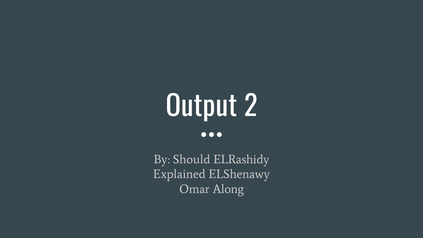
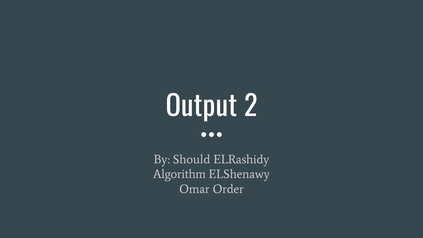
Explained: Explained -> Algorithm
Along: Along -> Order
